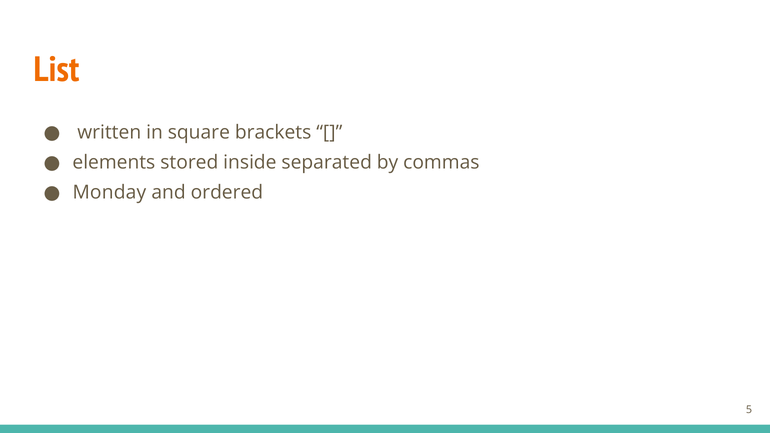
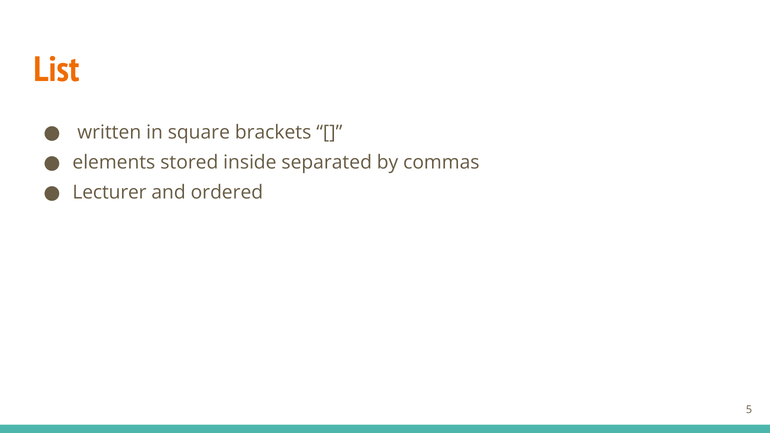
Monday: Monday -> Lecturer
